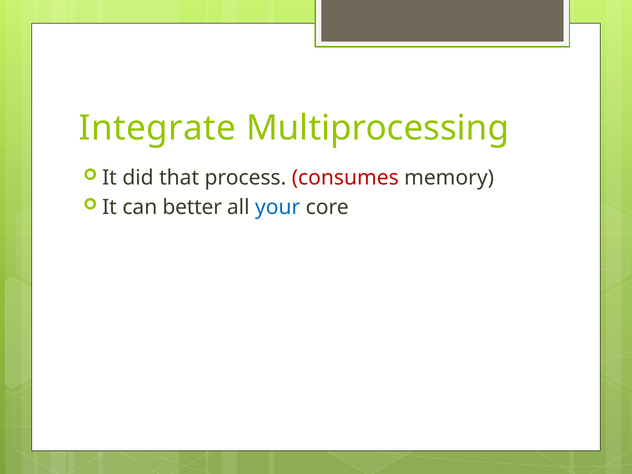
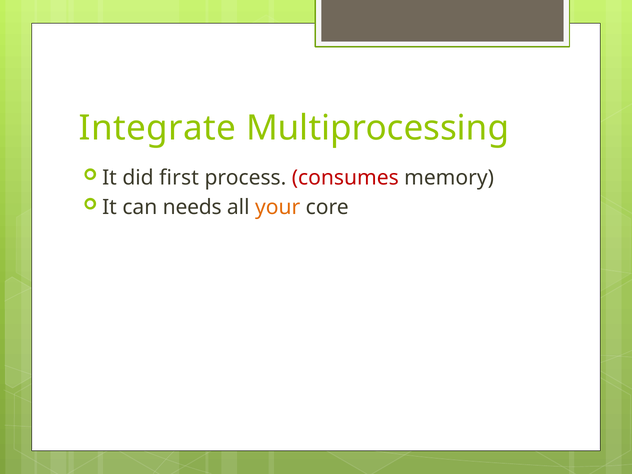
that: that -> first
better: better -> needs
your colour: blue -> orange
